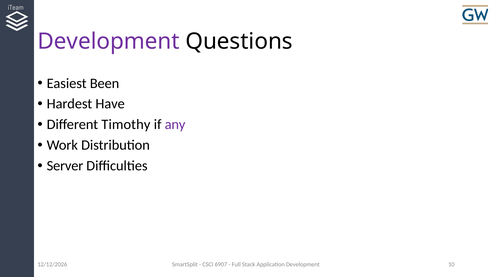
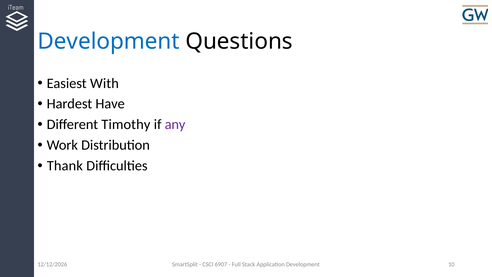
Development at (109, 41) colour: purple -> blue
Been: Been -> With
Server: Server -> Thank
